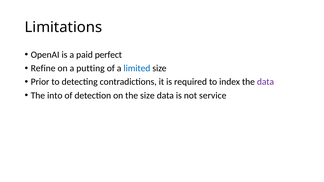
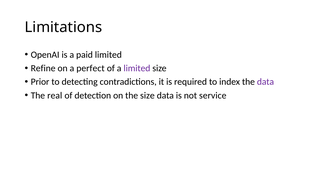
paid perfect: perfect -> limited
putting: putting -> perfect
limited at (137, 68) colour: blue -> purple
into: into -> real
